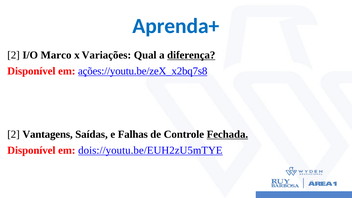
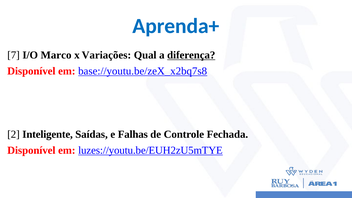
2 at (14, 55): 2 -> 7
ações://youtu.be/zeX_x2bq7s8: ações://youtu.be/zeX_x2bq7s8 -> base://youtu.be/zeX_x2bq7s8
Vantagens: Vantagens -> Inteligente
Fechada underline: present -> none
dois://youtu.be/EUH2zU5mTYE: dois://youtu.be/EUH2zU5mTYE -> luzes://youtu.be/EUH2zU5mTYE
